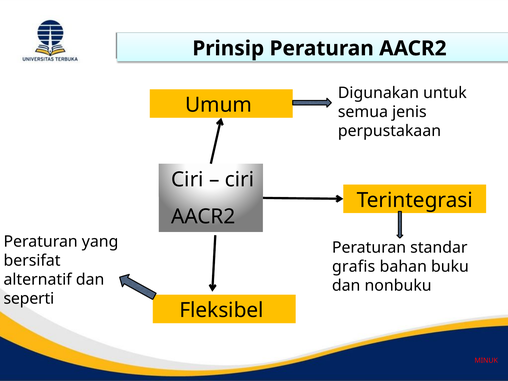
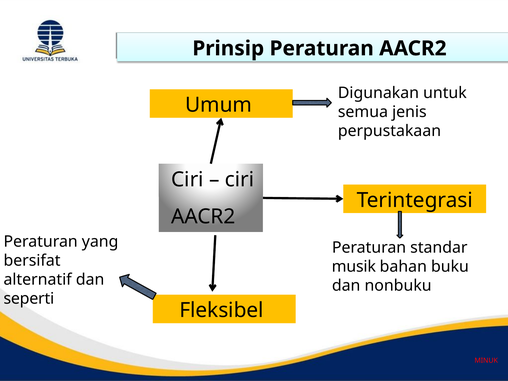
grafis: grafis -> musik
